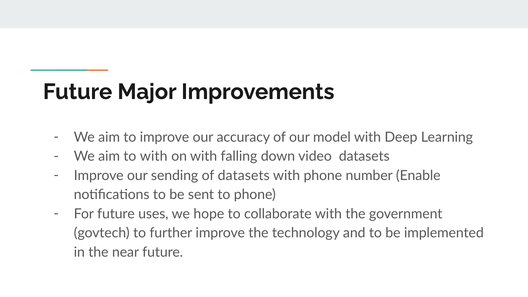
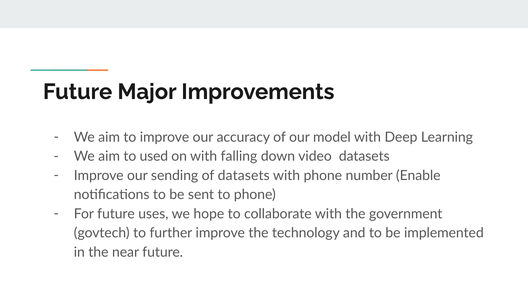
to with: with -> used
